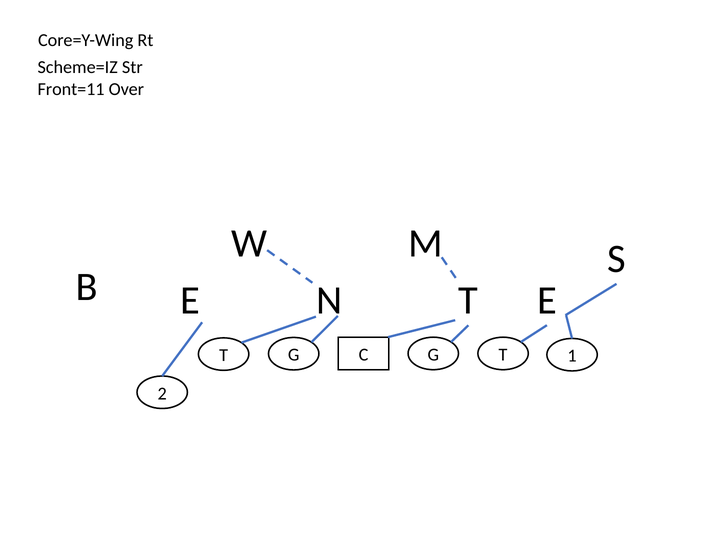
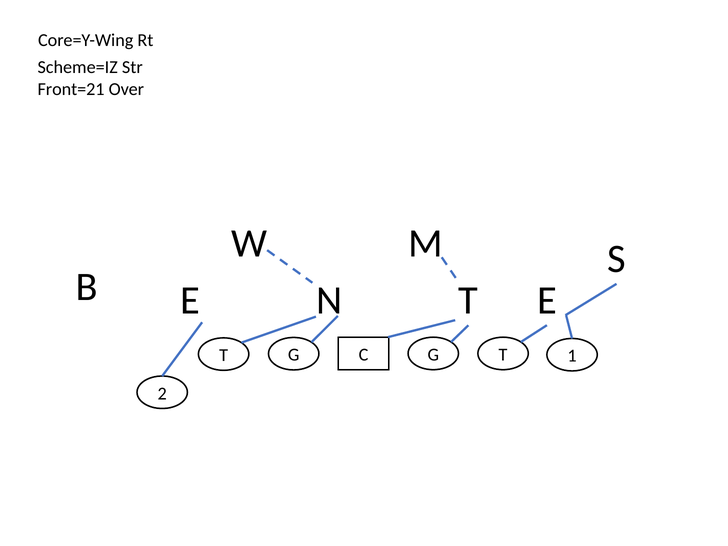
Front=11: Front=11 -> Front=21
